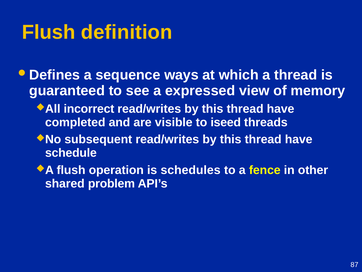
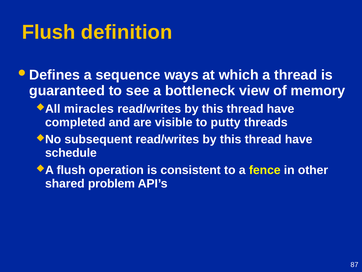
expressed: expressed -> bottleneck
incorrect: incorrect -> miracles
iseed: iseed -> putty
schedules: schedules -> consistent
